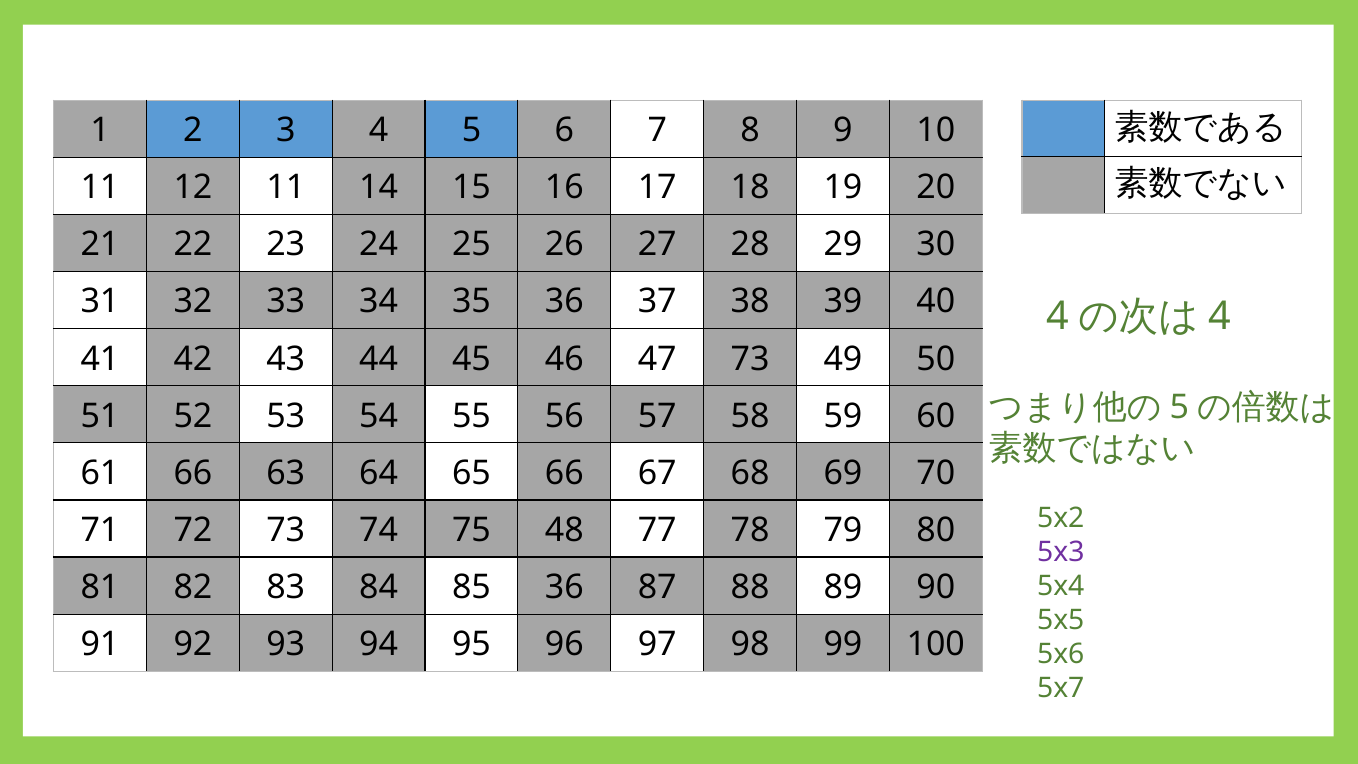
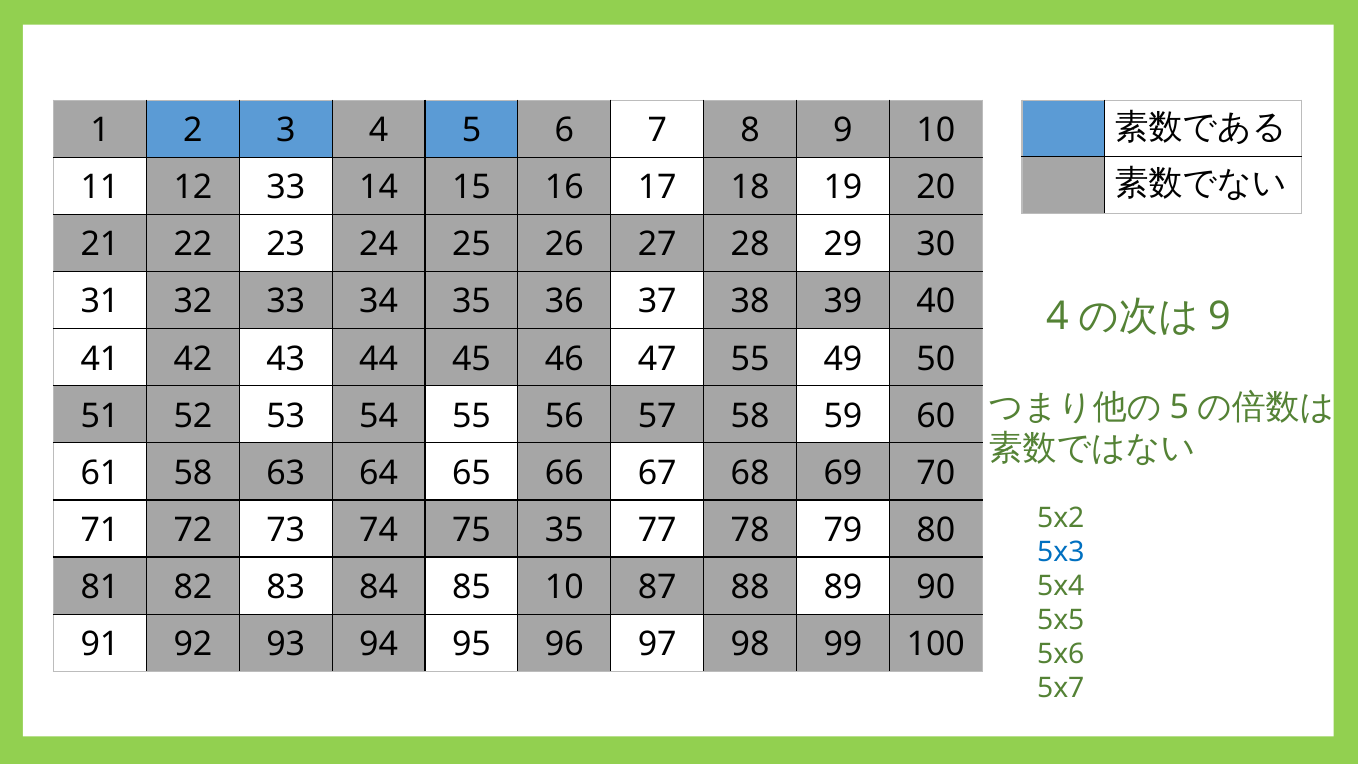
12 11: 11 -> 33
4 at (1219, 316): 4 -> 9
47 73: 73 -> 55
61 66: 66 -> 58
75 48: 48 -> 35
5x3 colour: purple -> blue
85 36: 36 -> 10
